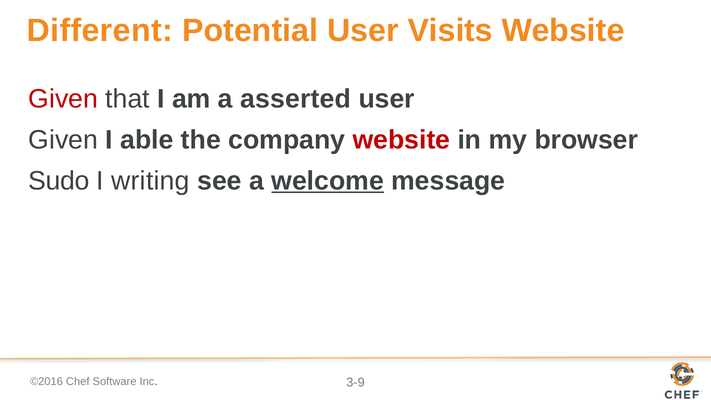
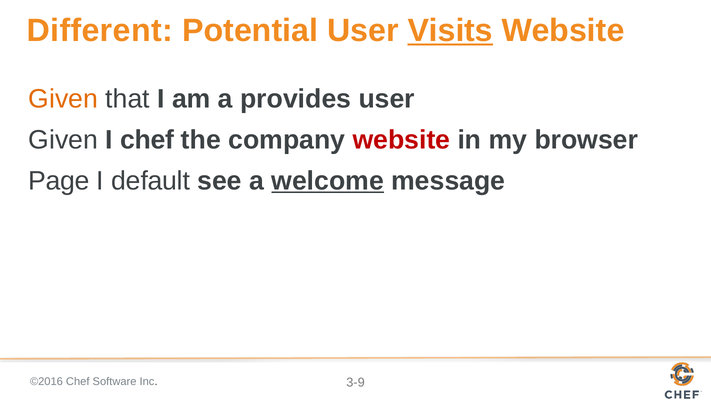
Visits underline: none -> present
Given at (63, 99) colour: red -> orange
asserted: asserted -> provides
I able: able -> chef
Sudo: Sudo -> Page
writing: writing -> default
